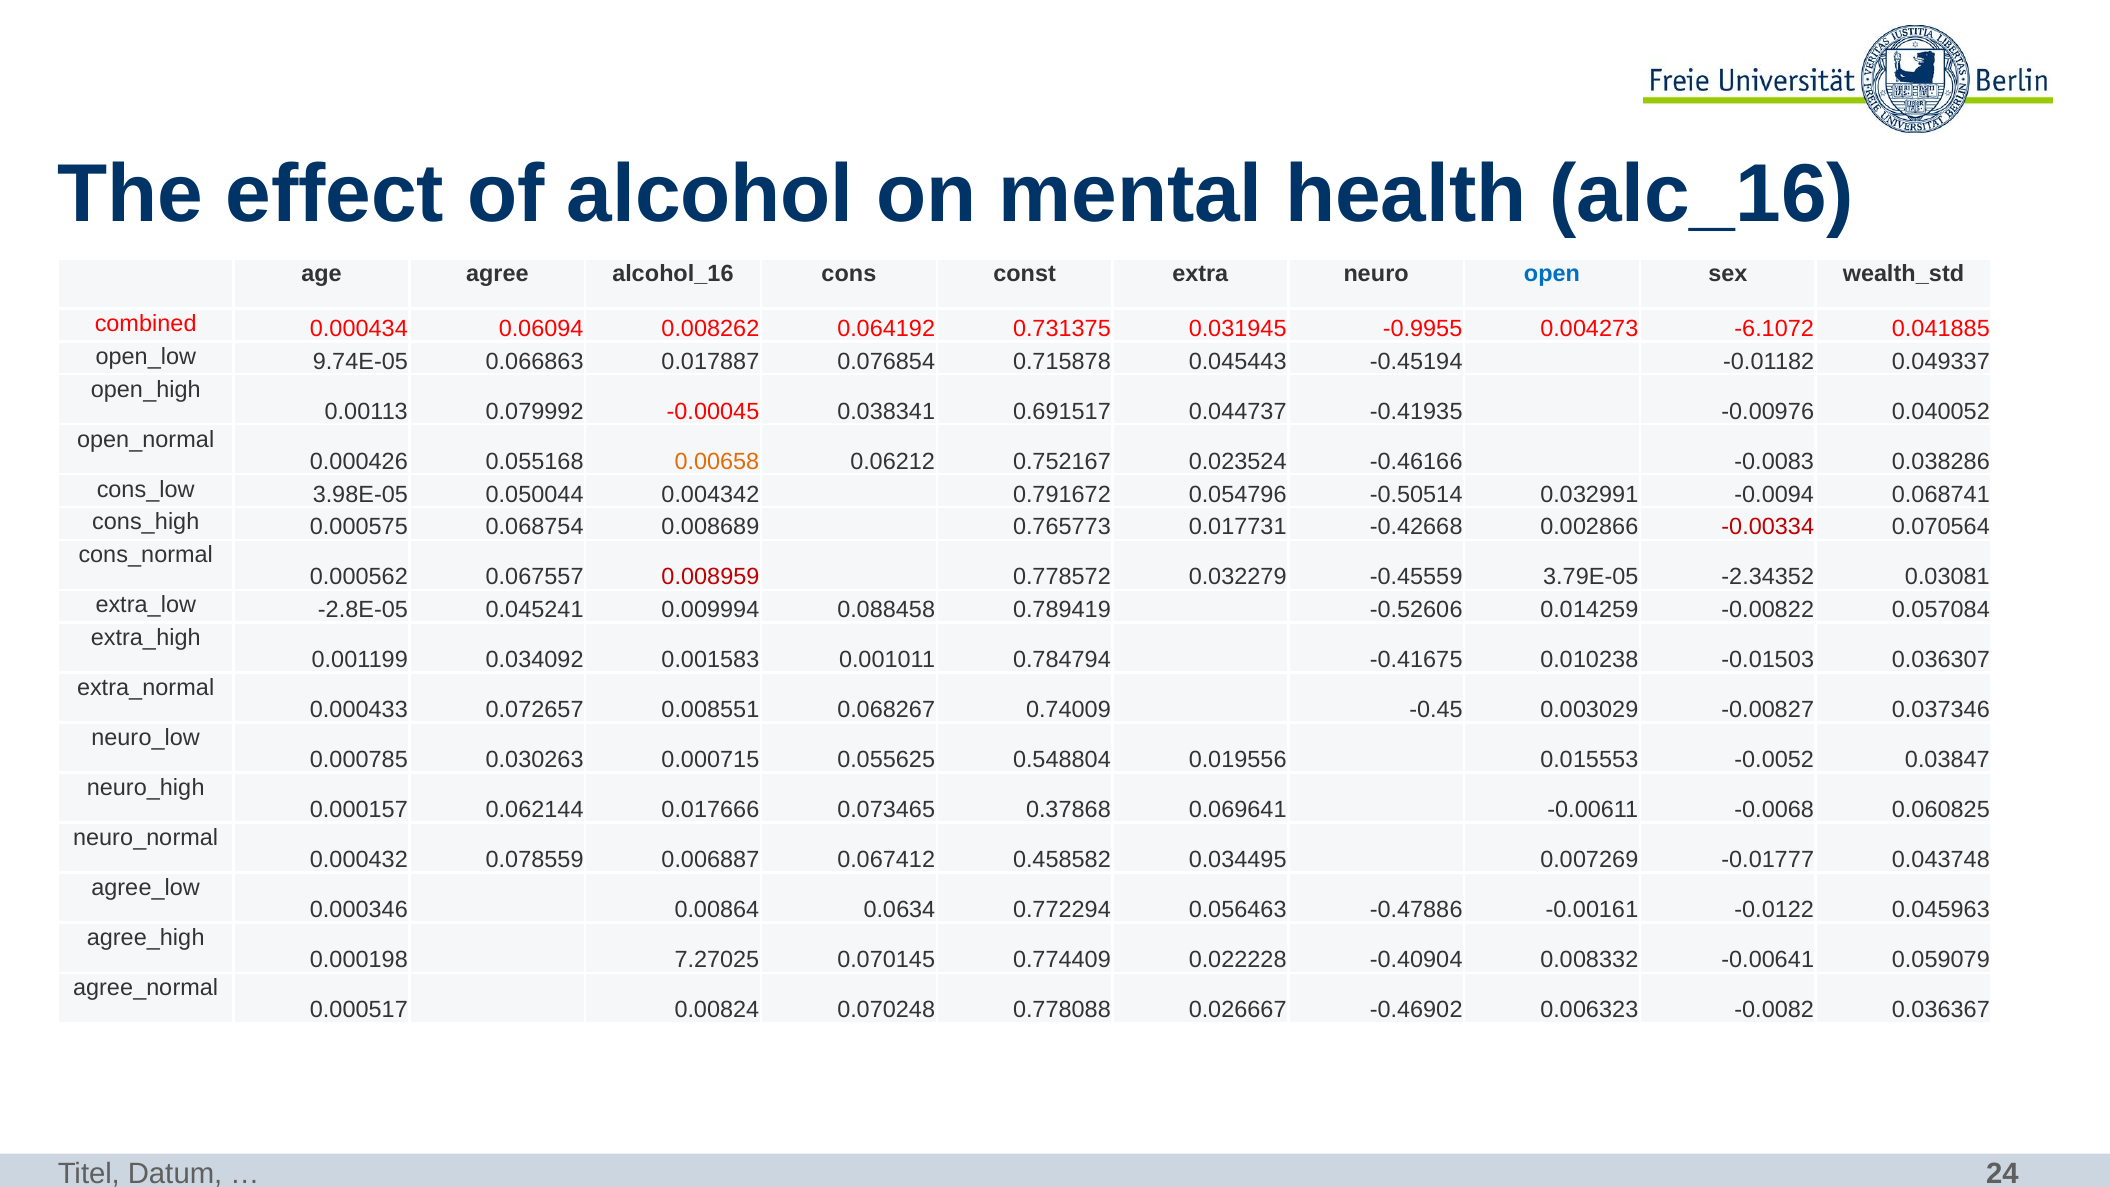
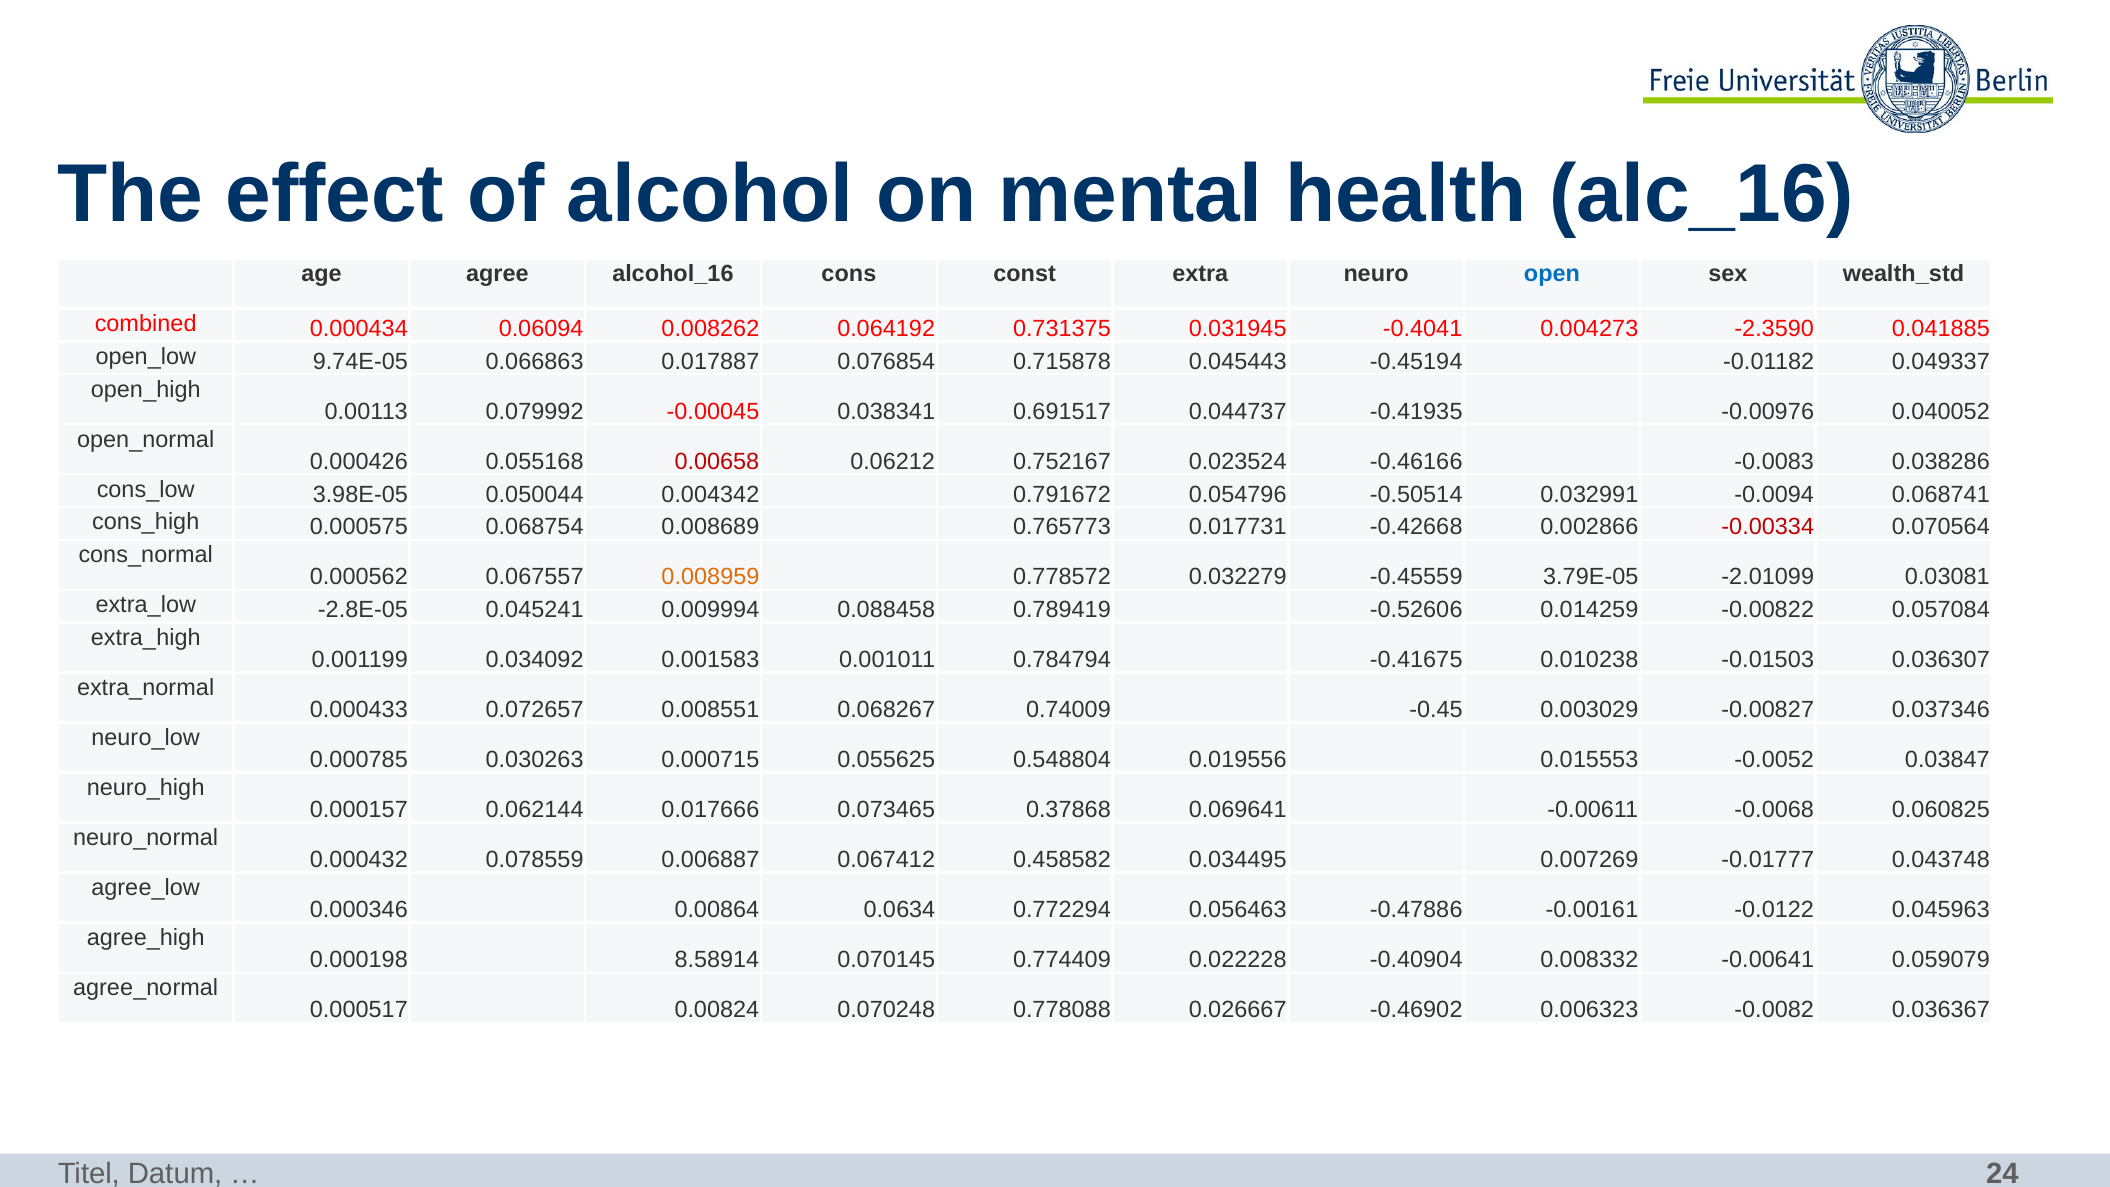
-0.9955: -0.9955 -> -0.4041
-6.1072: -6.1072 -> -2.3590
0.00658 colour: orange -> red
0.008959 colour: red -> orange
-2.34352: -2.34352 -> -2.01099
7.27025: 7.27025 -> 8.58914
